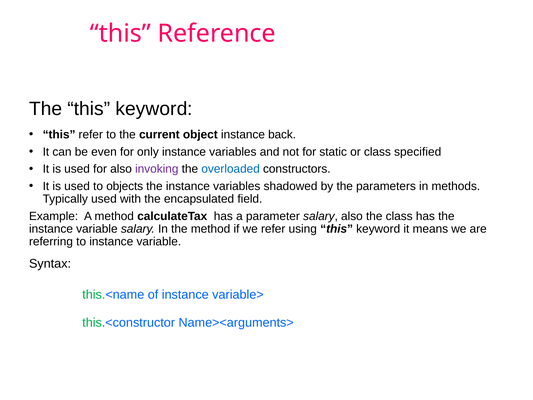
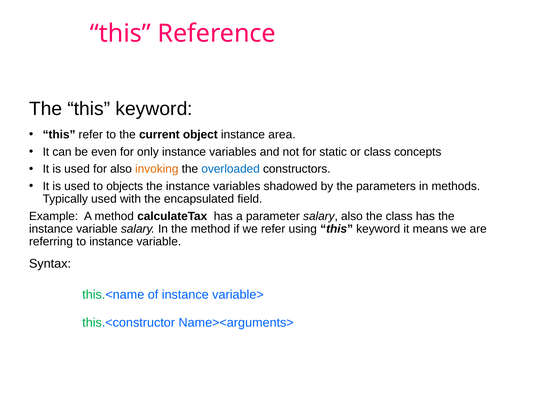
back: back -> area
specified: specified -> concepts
invoking colour: purple -> orange
